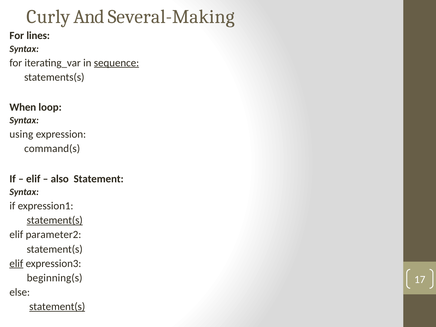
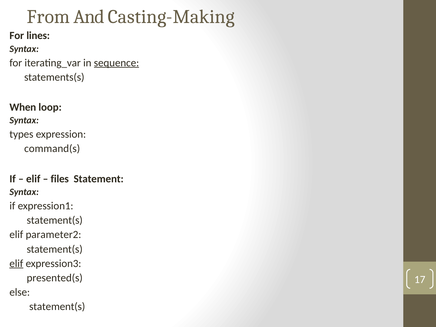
Curly: Curly -> From
Several-Making: Several-Making -> Casting-Making
using: using -> types
also: also -> files
statement(s at (55, 220) underline: present -> none
beginning(s: beginning(s -> presented(s
statement(s at (57, 307) underline: present -> none
